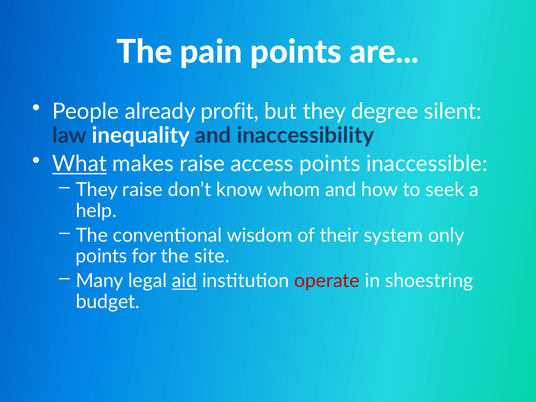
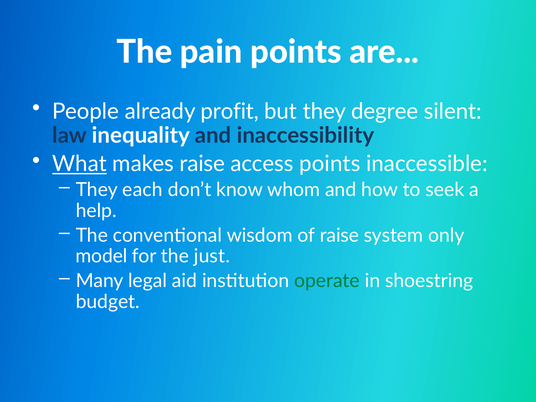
They raise: raise -> each
of their: their -> raise
points at (101, 256): points -> model
site: site -> just
aid underline: present -> none
operate colour: red -> green
